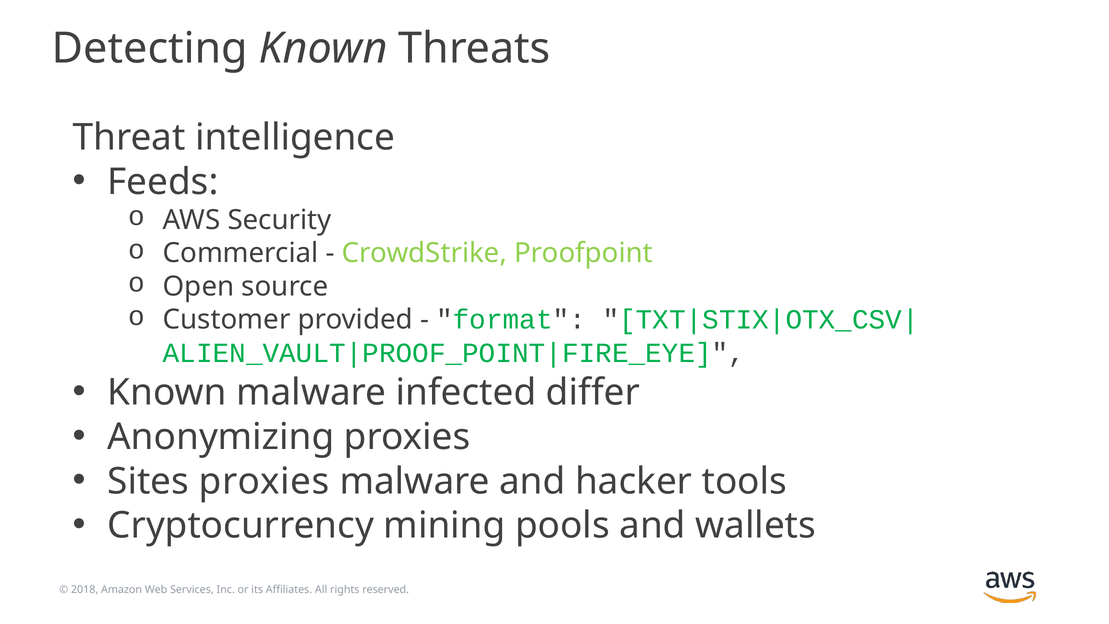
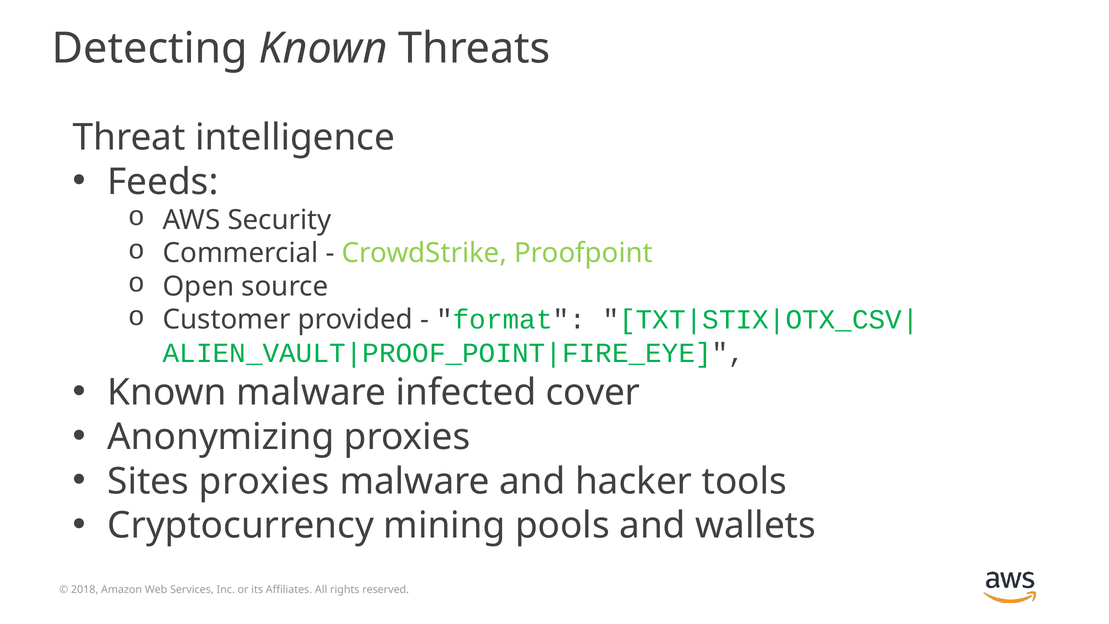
differ: differ -> cover
